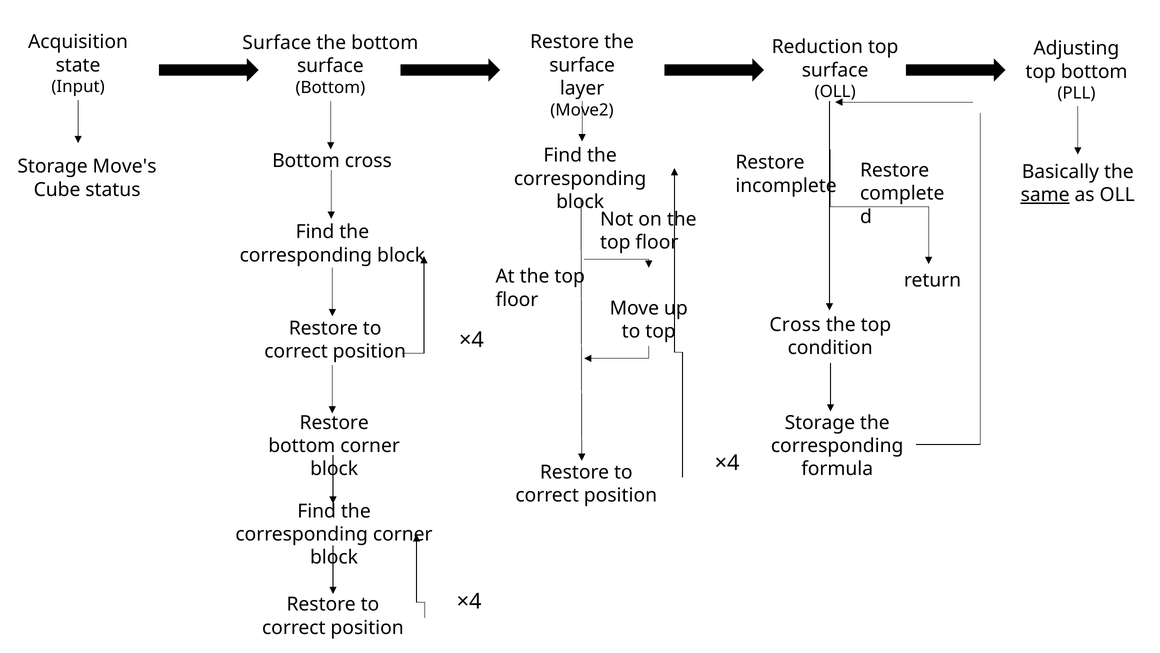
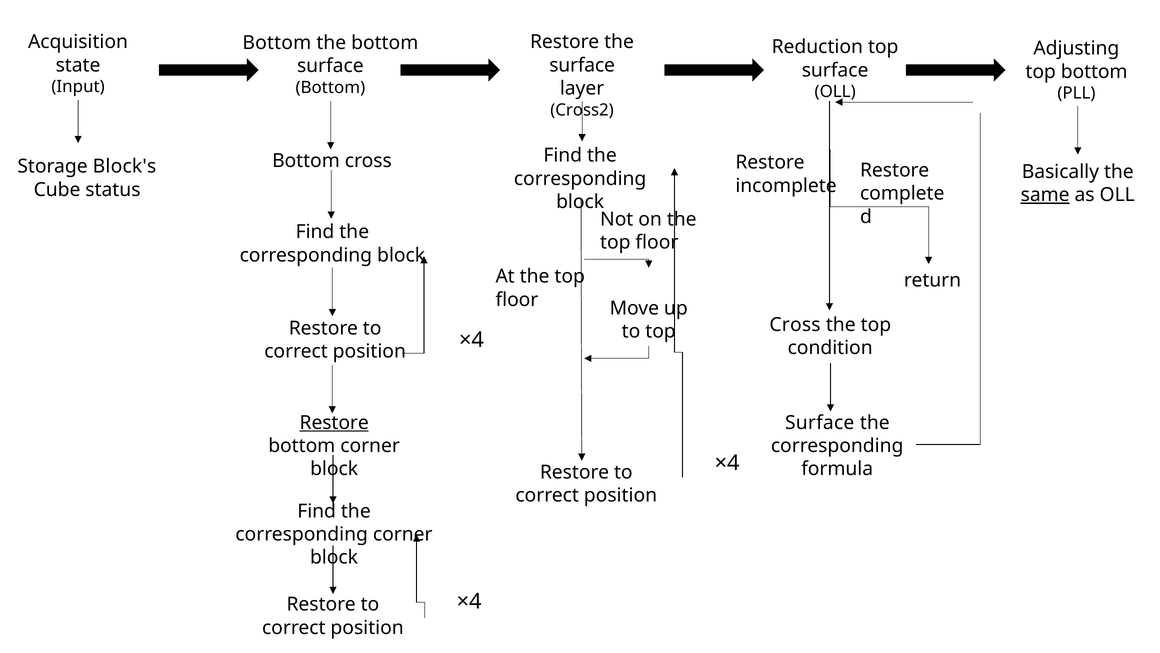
Surface at (277, 43): Surface -> Bottom
Move2: Move2 -> Cross2
Move's: Move's -> Block's
Restore at (334, 422) underline: none -> present
Storage at (820, 422): Storage -> Surface
